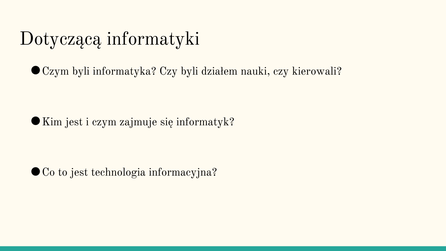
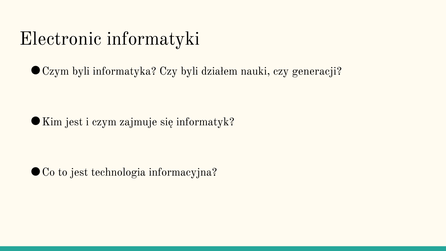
Dotyczącą: Dotyczącą -> Electronic
kierowali: kierowali -> generacji
